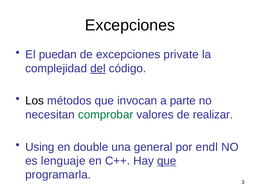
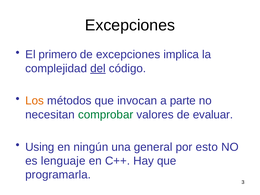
puedan: puedan -> primero
private: private -> implica
Los colour: black -> orange
realizar: realizar -> evaluar
double: double -> ningún
endl: endl -> esto
que at (167, 161) underline: present -> none
